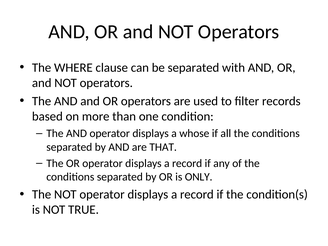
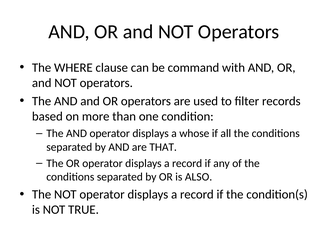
be separated: separated -> command
ONLY: ONLY -> ALSO
